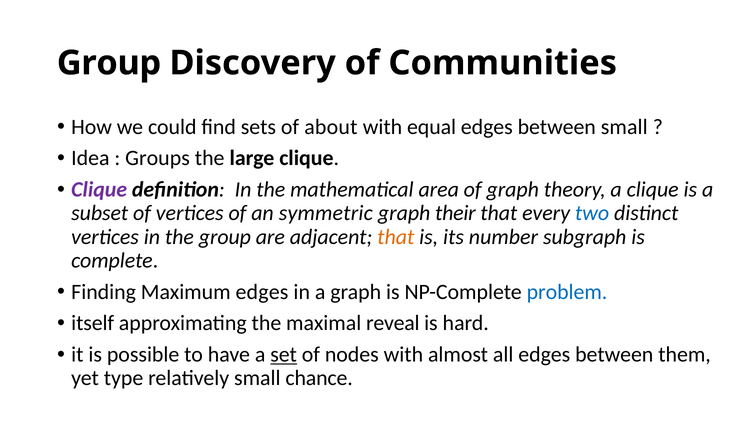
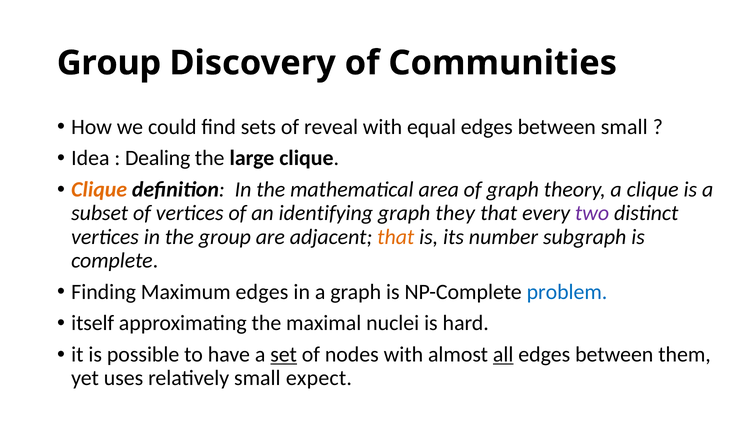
about: about -> reveal
Groups: Groups -> Dealing
Clique at (99, 190) colour: purple -> orange
symmetric: symmetric -> identifying
their: their -> they
two colour: blue -> purple
reveal: reveal -> nuclei
all underline: none -> present
type: type -> uses
chance: chance -> expect
